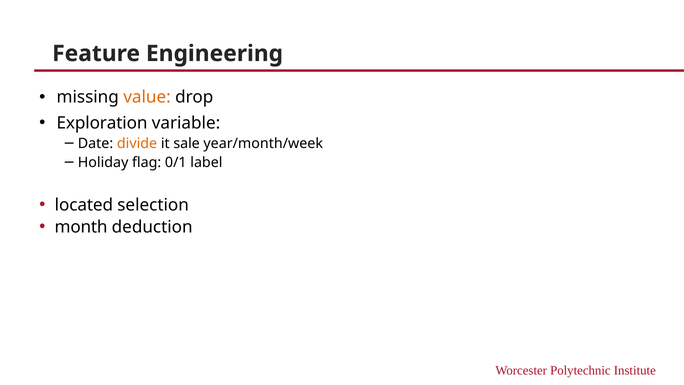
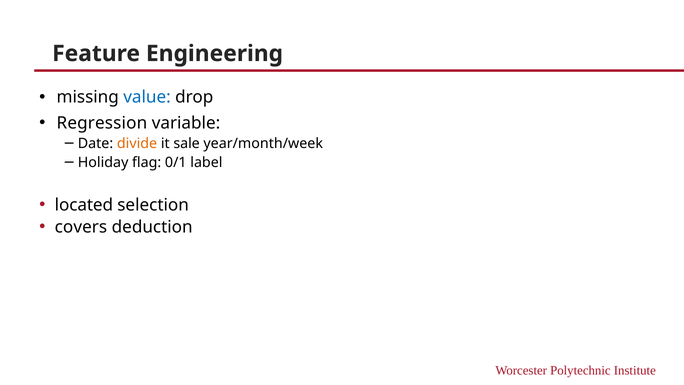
value colour: orange -> blue
Exploration: Exploration -> Regression
month: month -> covers
